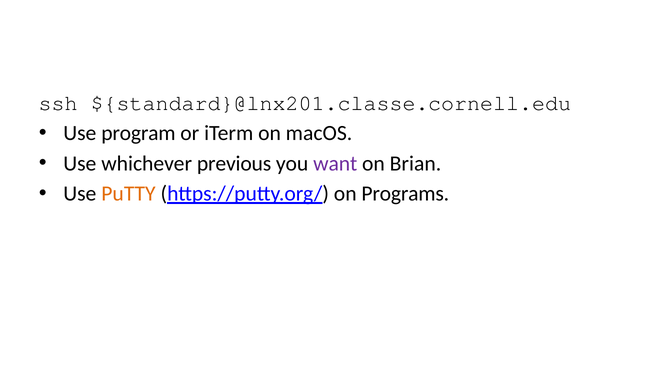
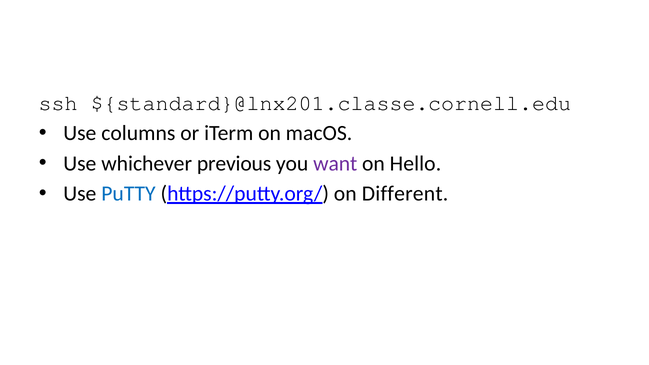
program: program -> columns
Brian: Brian -> Hello
PuTTY colour: orange -> blue
Programs: Programs -> Different
